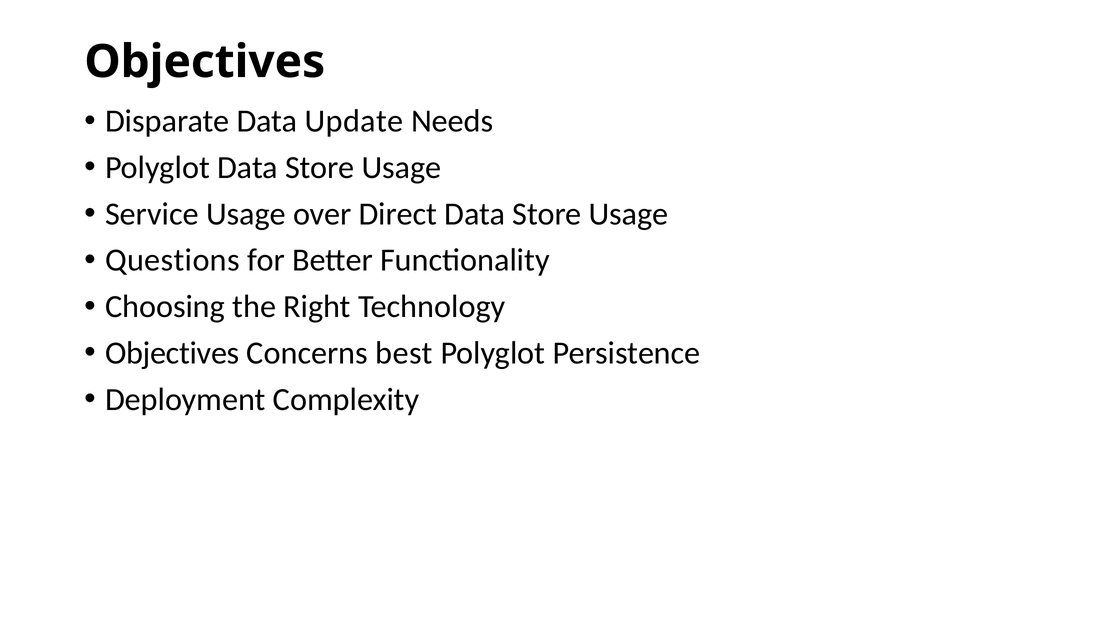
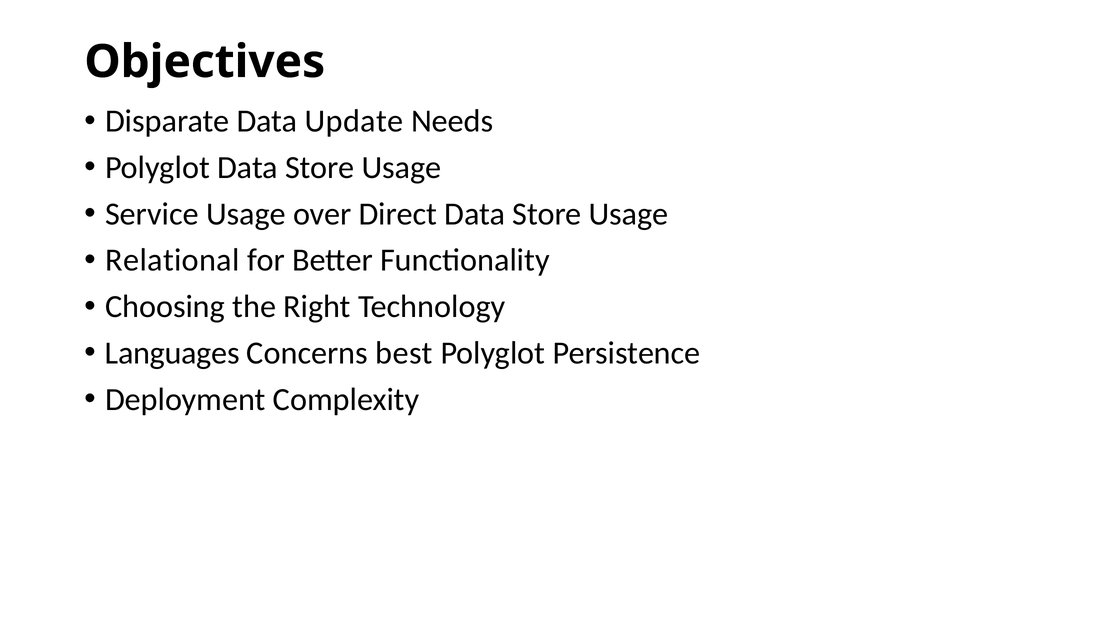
Questions: Questions -> Relational
Objectives at (172, 353): Objectives -> Languages
